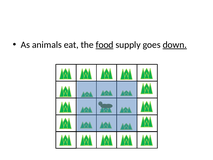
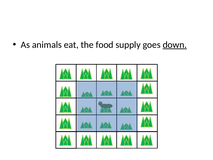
food underline: present -> none
